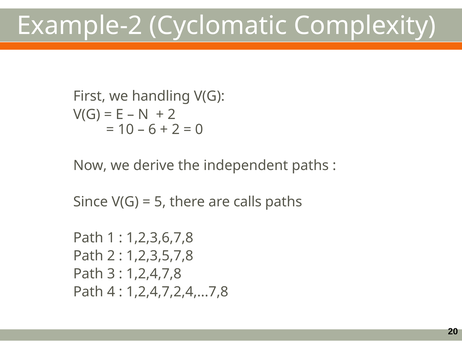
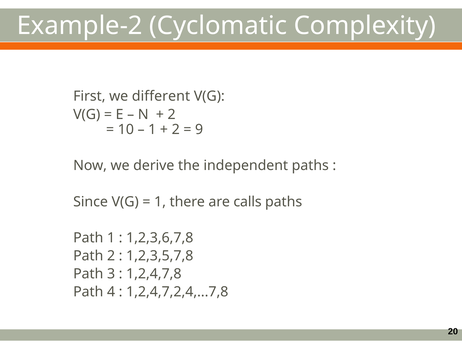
handling: handling -> different
6 at (152, 130): 6 -> 1
0: 0 -> 9
5 at (160, 202): 5 -> 1
